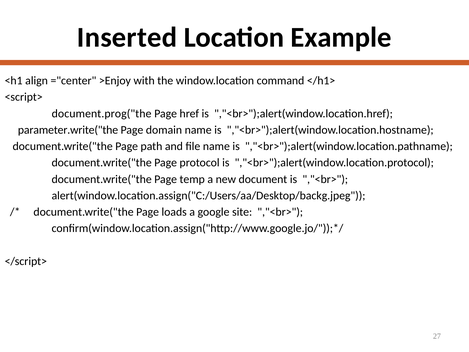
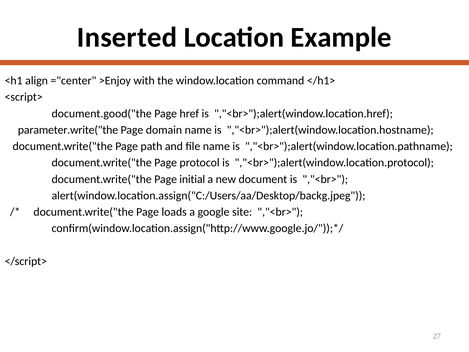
document.prog("the: document.prog("the -> document.good("the
temp: temp -> initial
